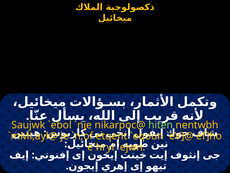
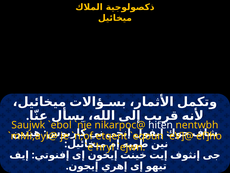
hiten colour: light green -> white
